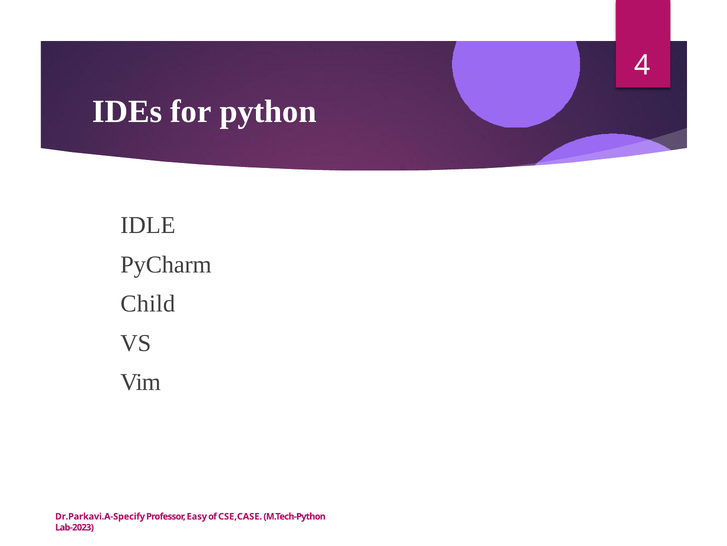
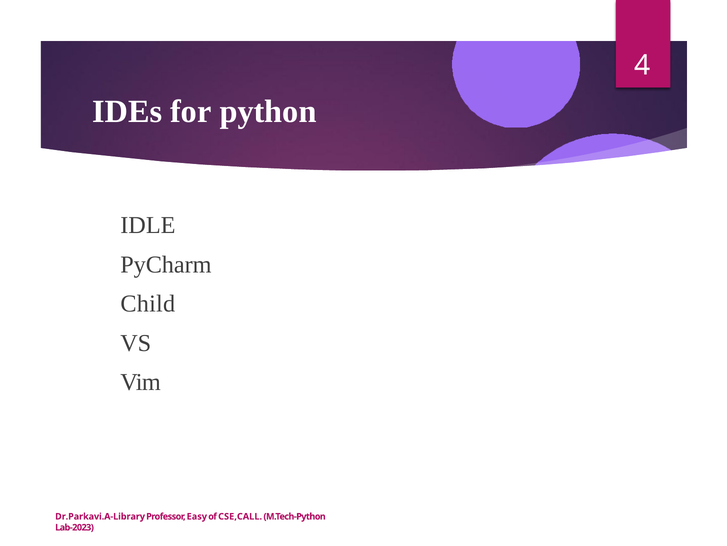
Dr.Parkavi.A-Specify: Dr.Parkavi.A-Specify -> Dr.Parkavi.A-Library
CSE,CASE: CSE,CASE -> CSE,CALL
